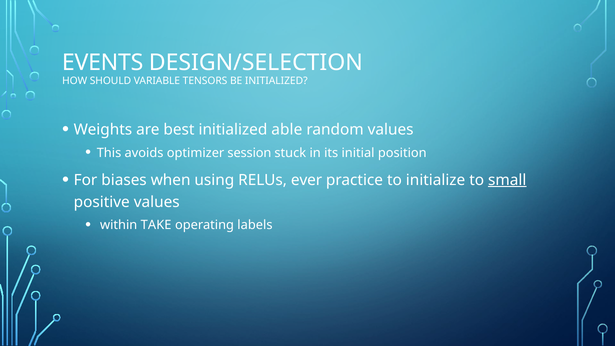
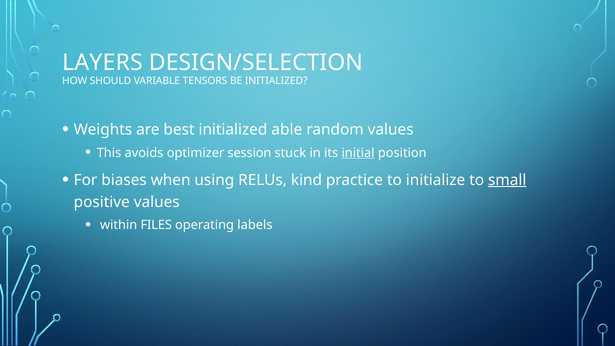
EVENTS: EVENTS -> LAYERS
initial underline: none -> present
ever: ever -> kind
TAKE: TAKE -> FILES
